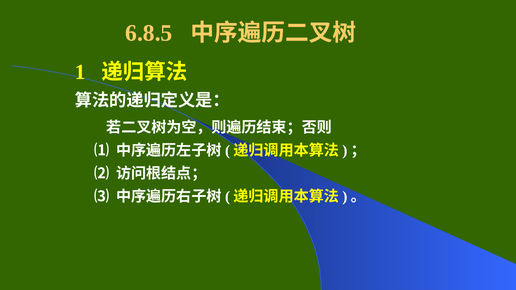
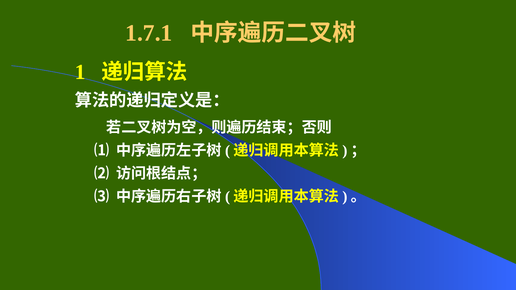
6.8.5: 6.8.5 -> 1.7.1
